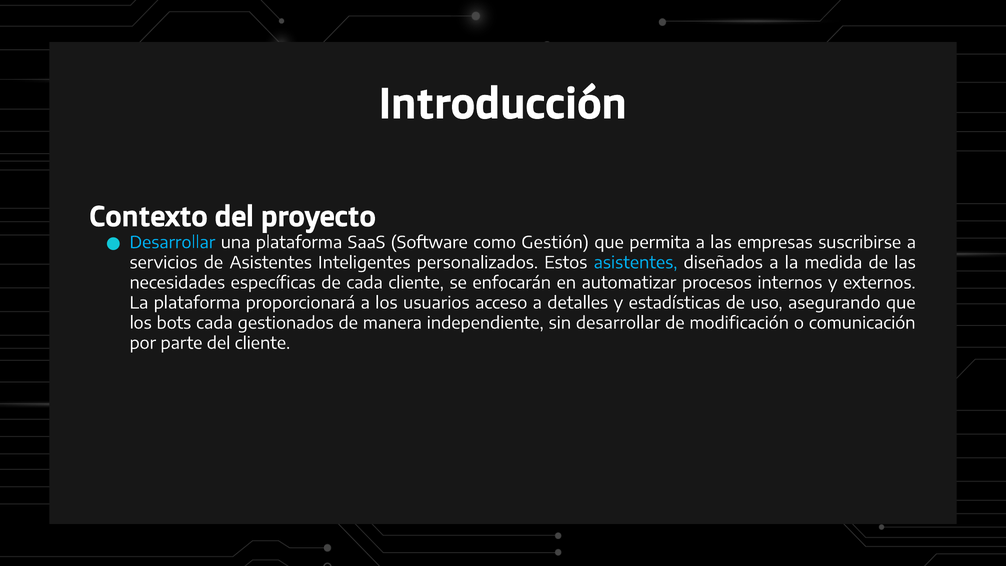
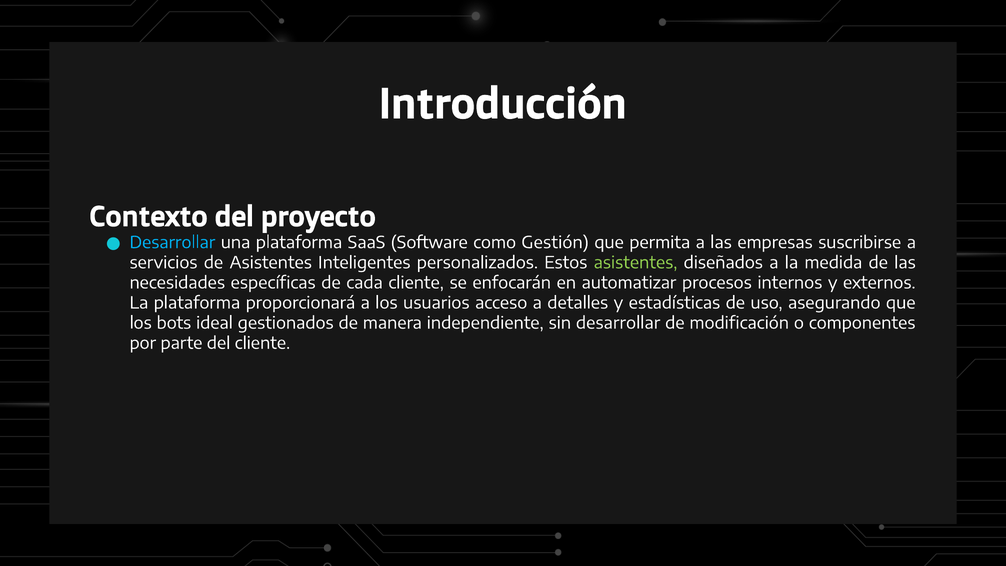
asistentes at (636, 263) colour: light blue -> light green
bots cada: cada -> ideal
comunicación: comunicación -> componentes
